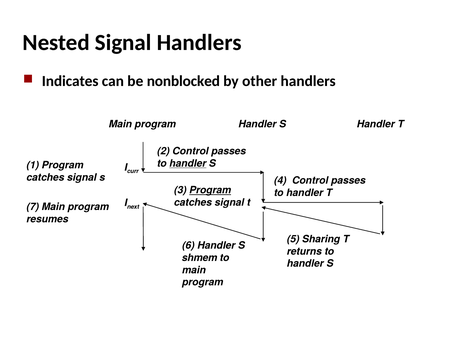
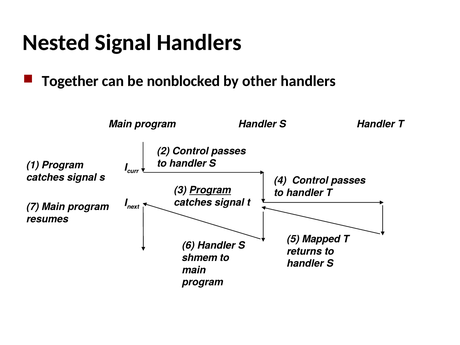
Indicates: Indicates -> Together
handler at (188, 163) underline: present -> none
Sharing: Sharing -> Mapped
